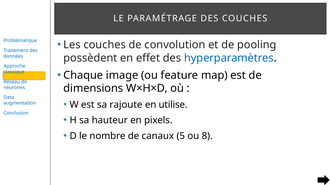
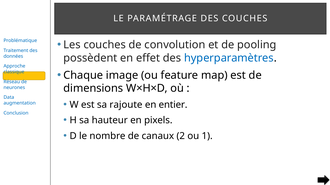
utilise: utilise -> entier
5: 5 -> 2
8: 8 -> 1
